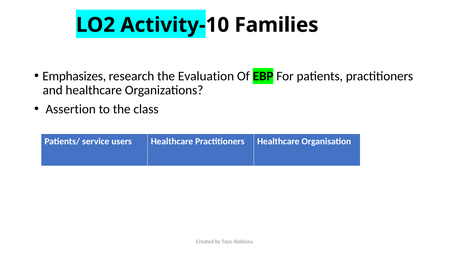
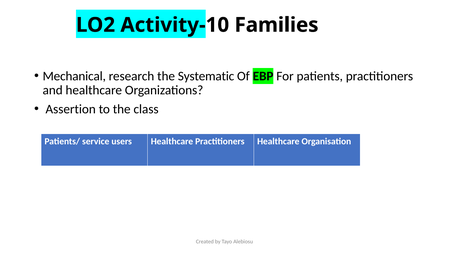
Emphasizes: Emphasizes -> Mechanical
Evaluation: Evaluation -> Systematic
